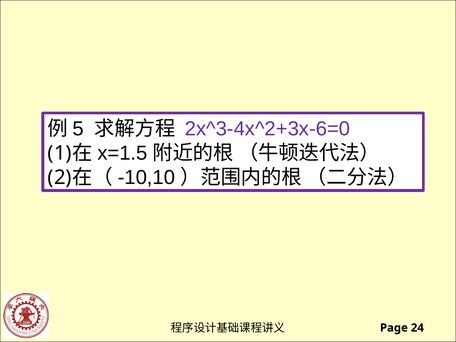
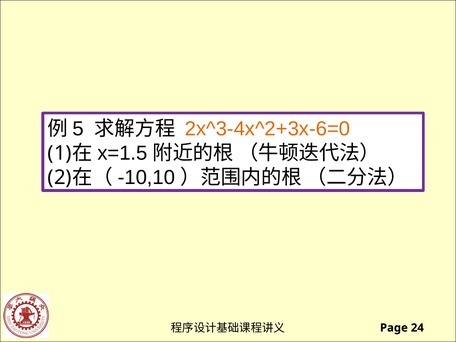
2x^3-4x^2+3x-6=0 colour: purple -> orange
